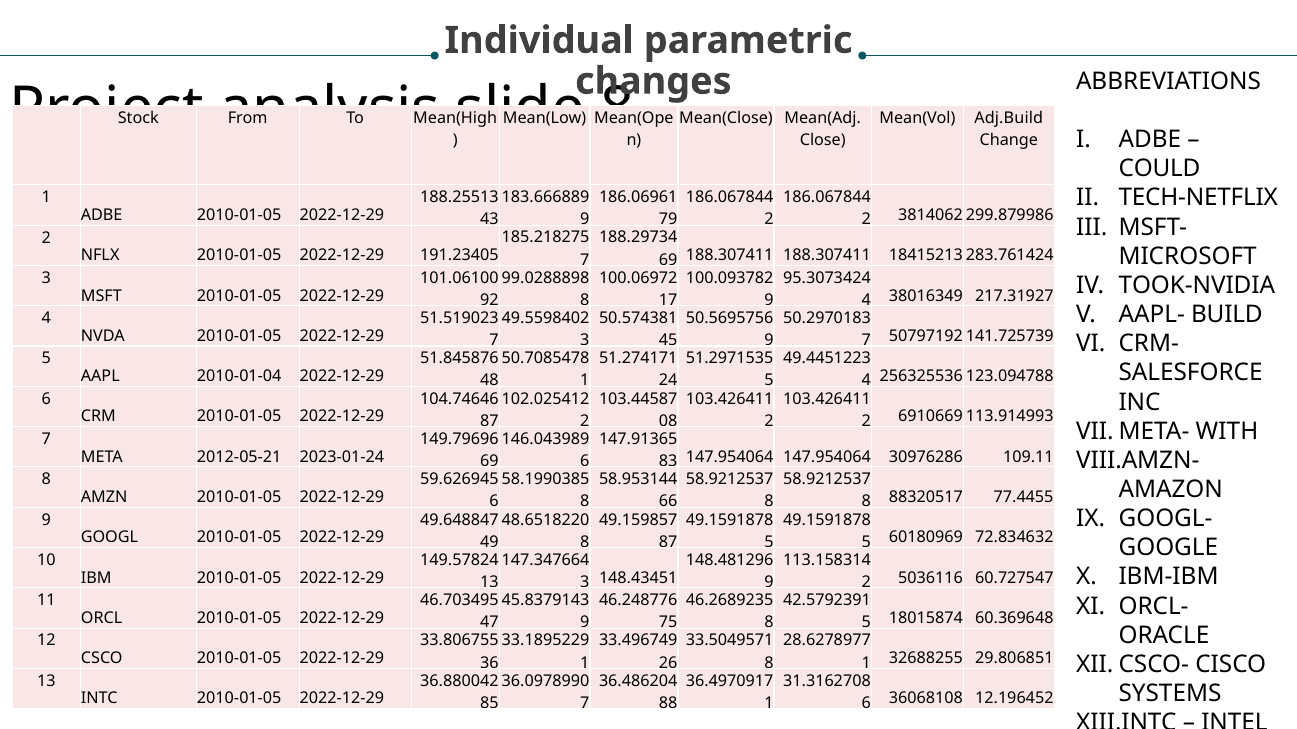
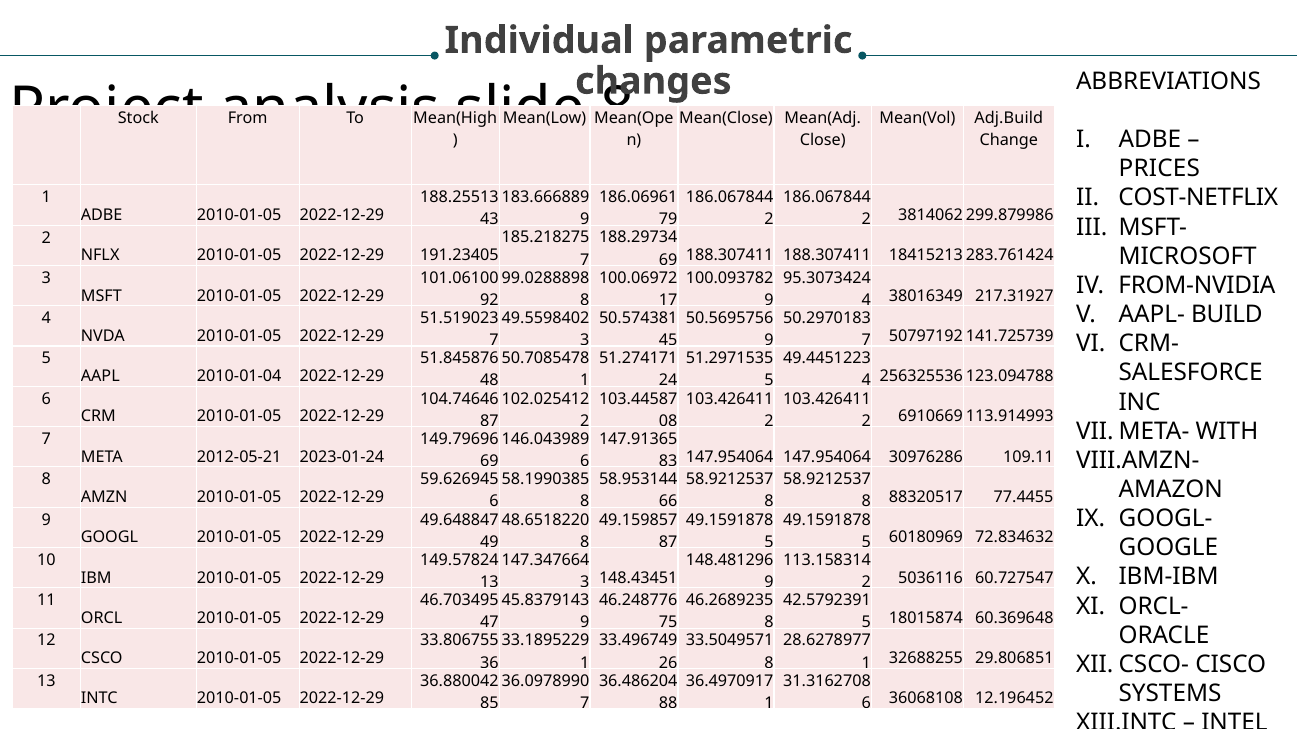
COULD: COULD -> PRICES
TECH-NETFLIX: TECH-NETFLIX -> COST-NETFLIX
TOOK-NVIDIA: TOOK-NVIDIA -> FROM-NVIDIA
